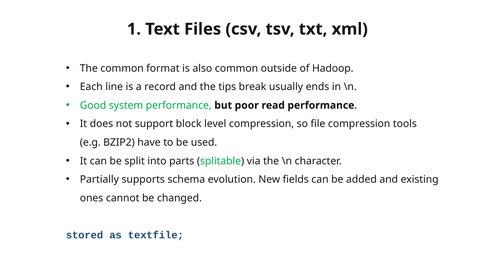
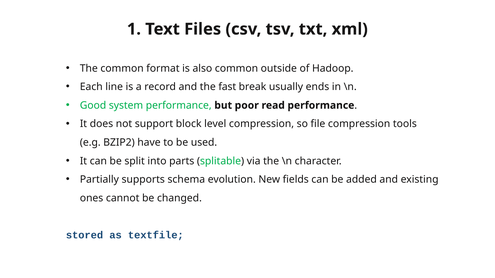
tips: tips -> fast
